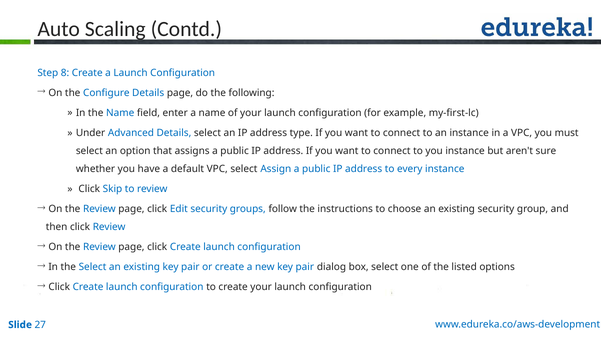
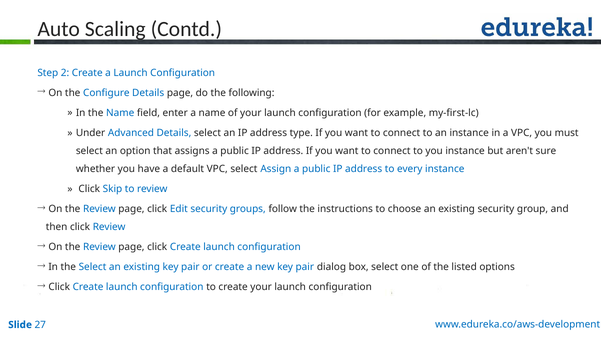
8: 8 -> 2
